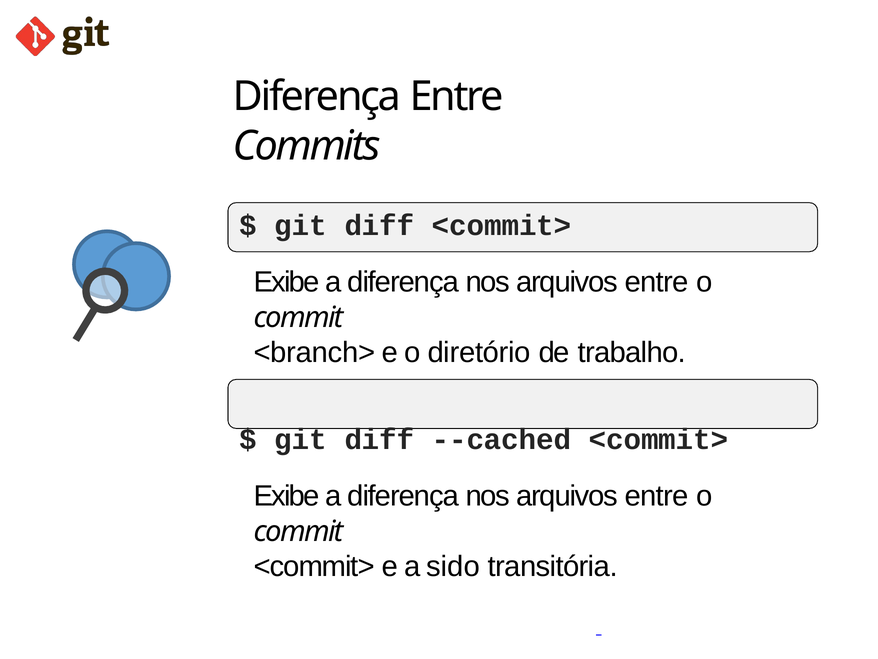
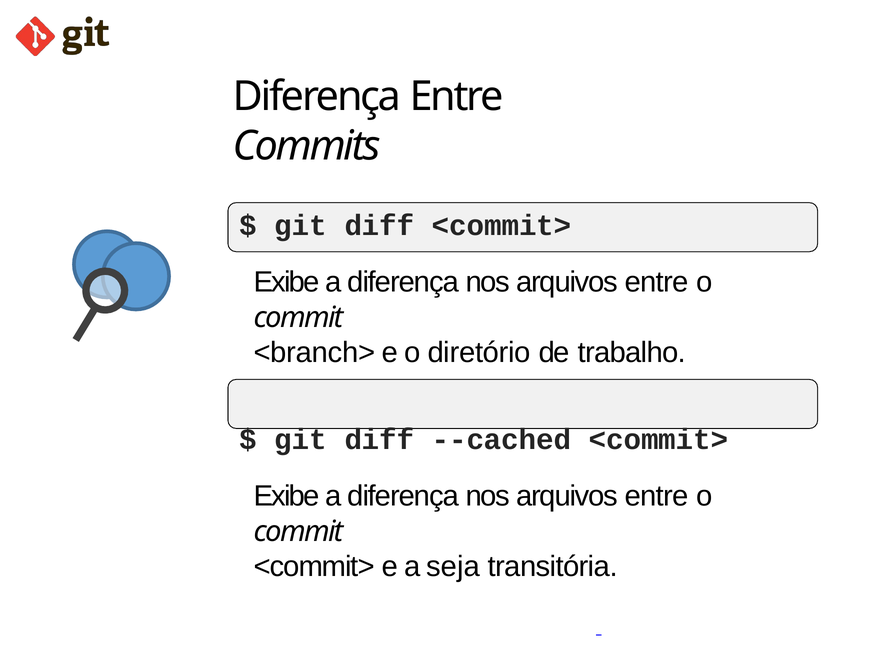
sido: sido -> seja
